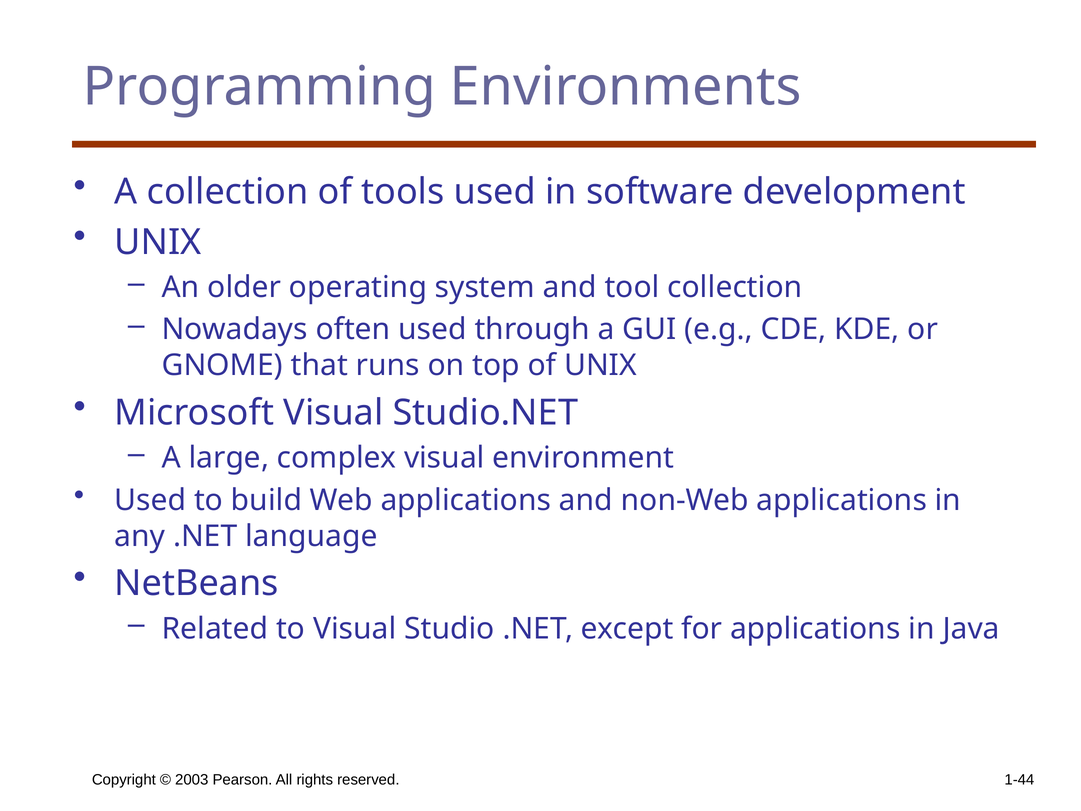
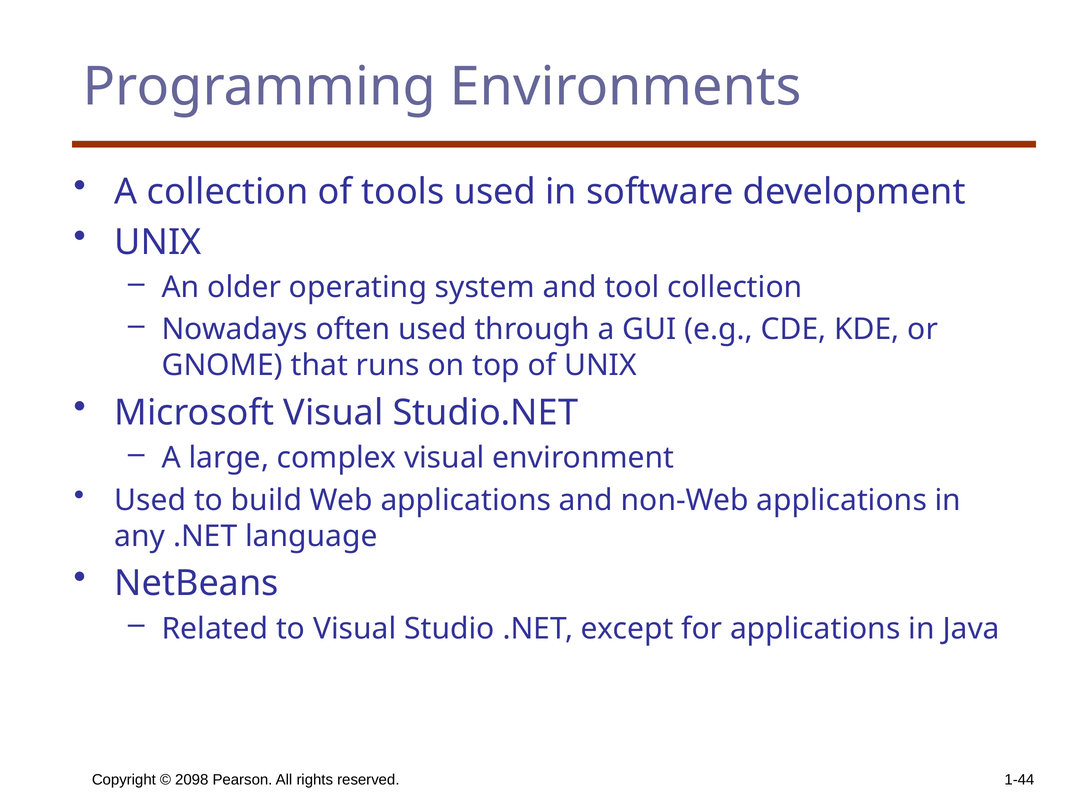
2003: 2003 -> 2098
